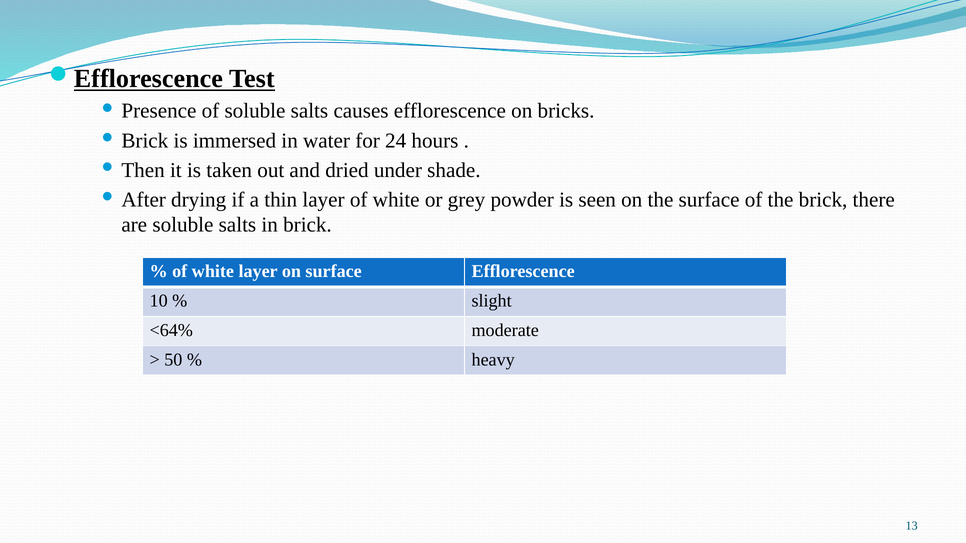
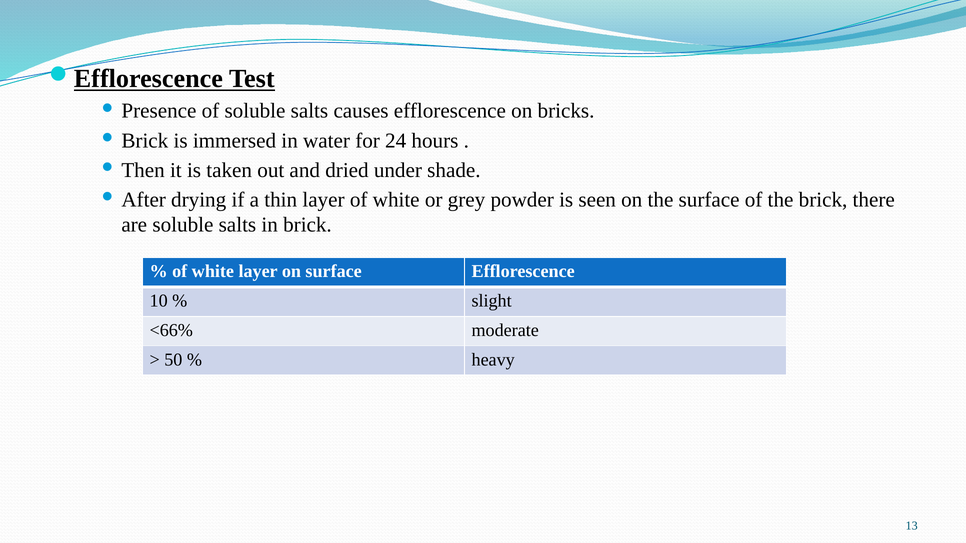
<64%: <64% -> <66%
